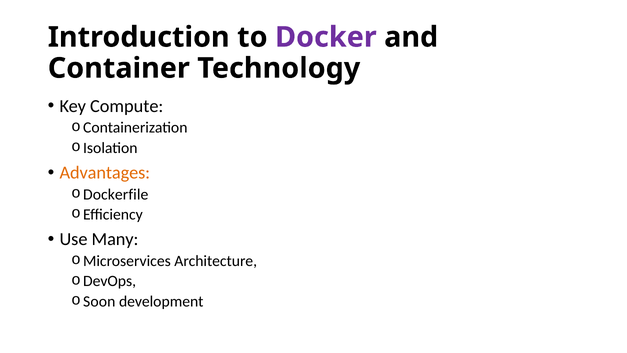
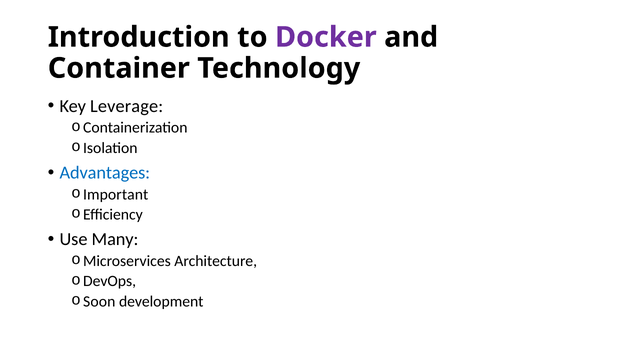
Compute: Compute -> Leverage
Advantages colour: orange -> blue
Dockerfile: Dockerfile -> Important
